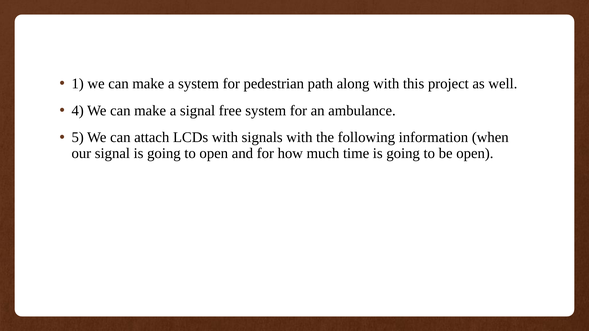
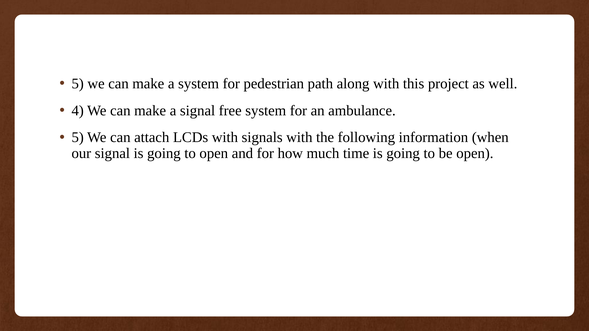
1 at (78, 84): 1 -> 5
